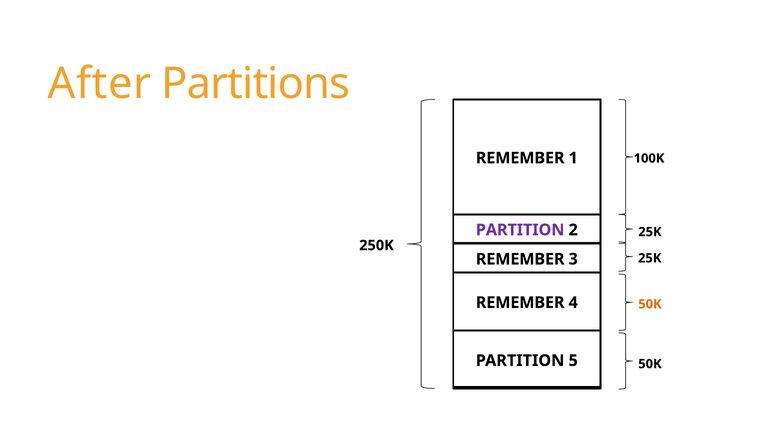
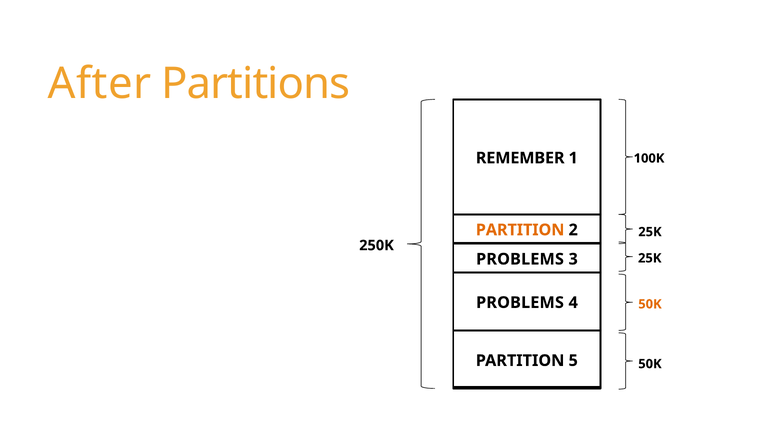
PARTITION at (520, 230) colour: purple -> orange
REMEMBER at (520, 259): REMEMBER -> PROBLEMS
REMEMBER at (520, 302): REMEMBER -> PROBLEMS
